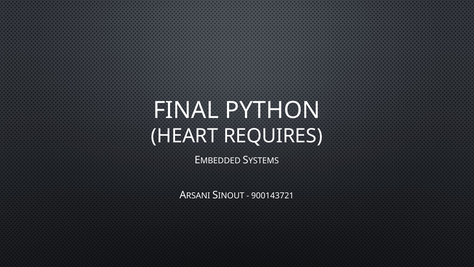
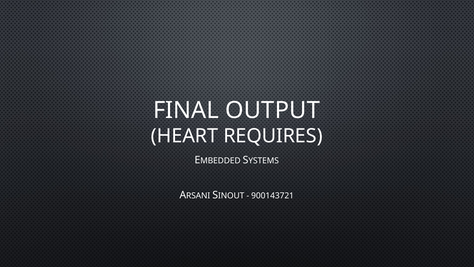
PYTHON: PYTHON -> OUTPUT
